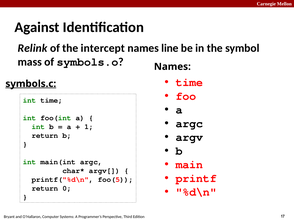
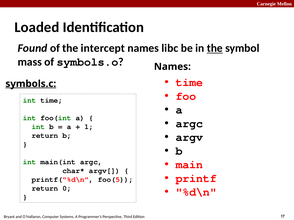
Against: Against -> Loaded
Relink: Relink -> Found
line: line -> libc
the at (215, 48) underline: none -> present
